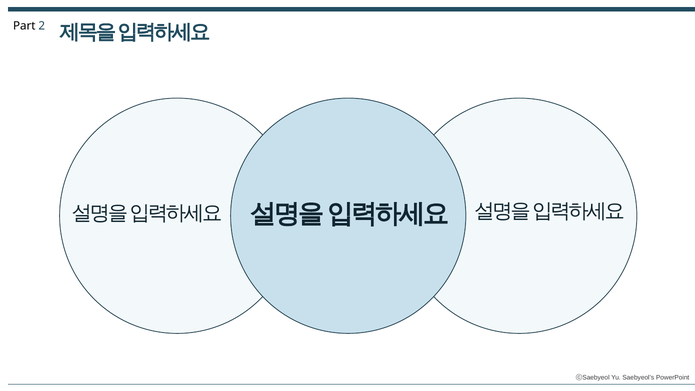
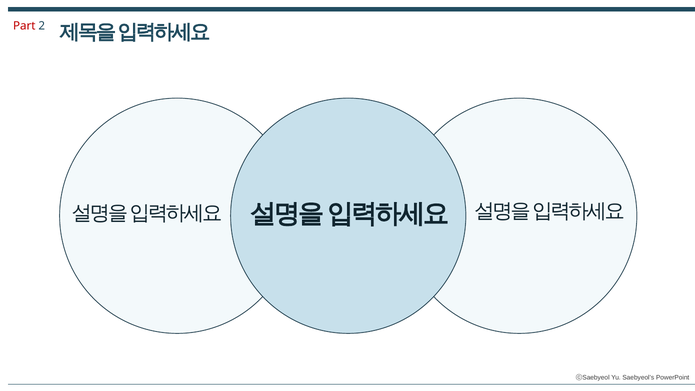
Part colour: black -> red
